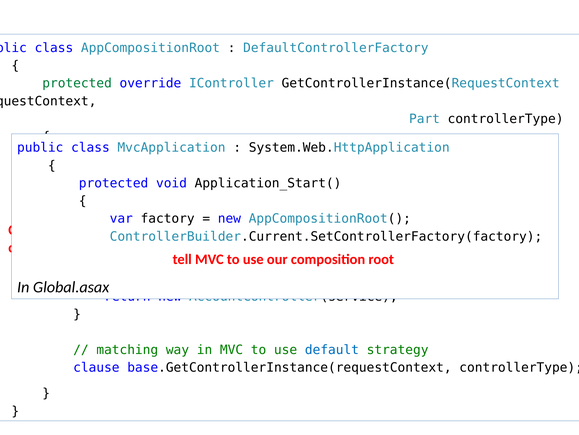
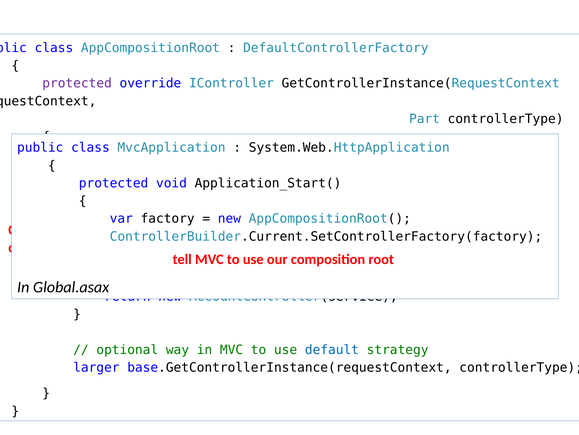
protected at (77, 83) colour: green -> purple
matching at (127, 349): matching -> optional
clause: clause -> larger
